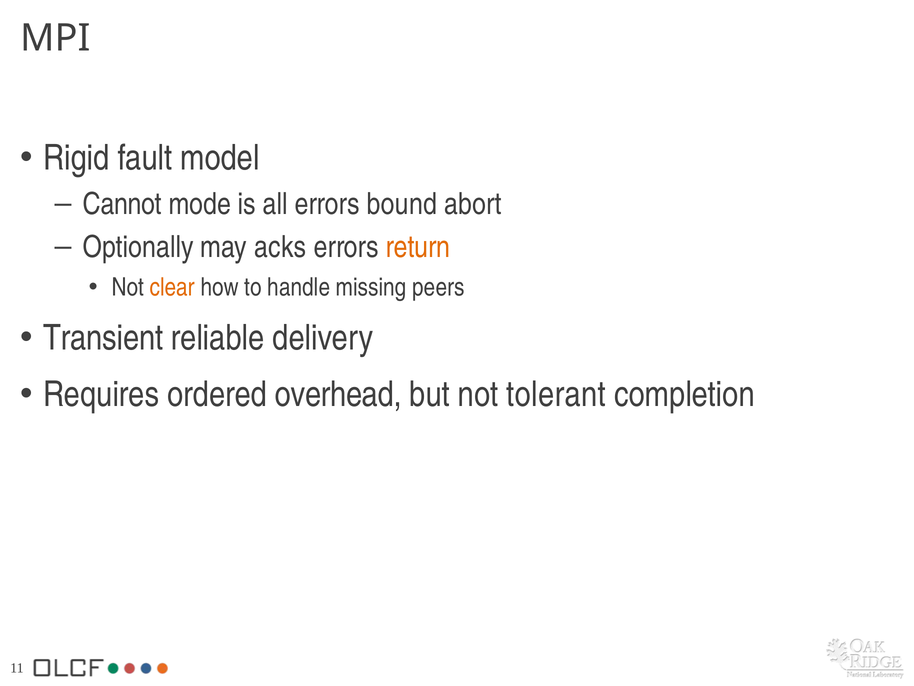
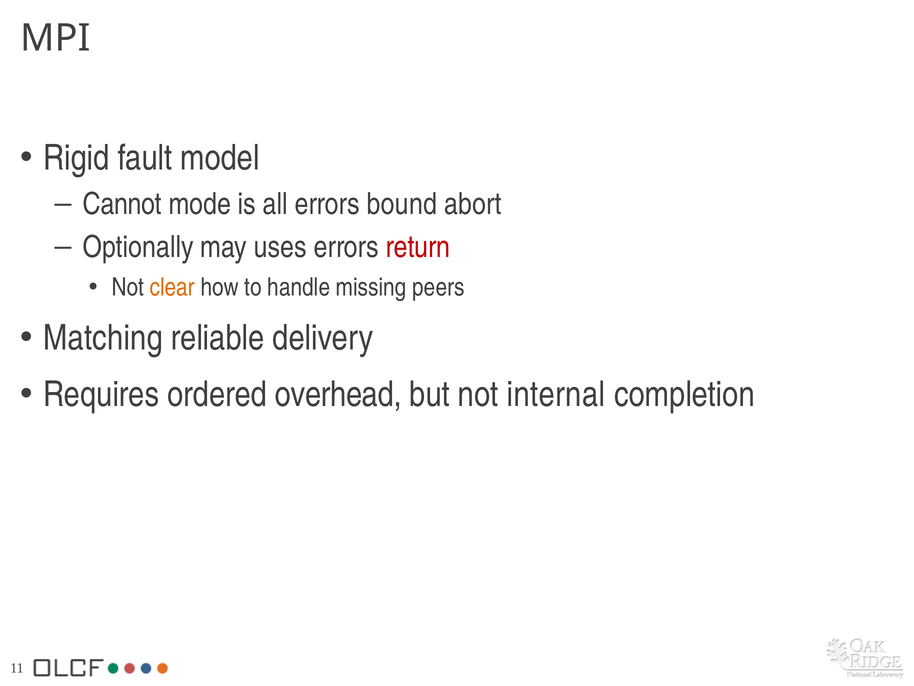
acks: acks -> uses
return colour: orange -> red
Transient: Transient -> Matching
tolerant: tolerant -> internal
